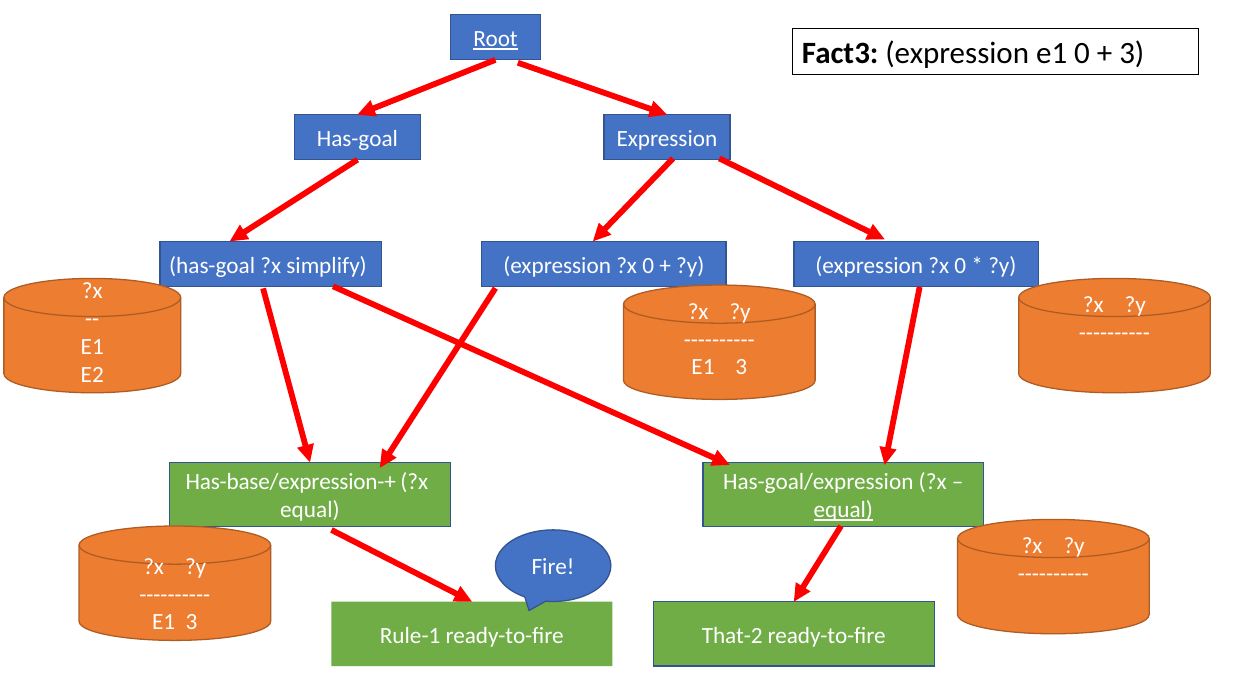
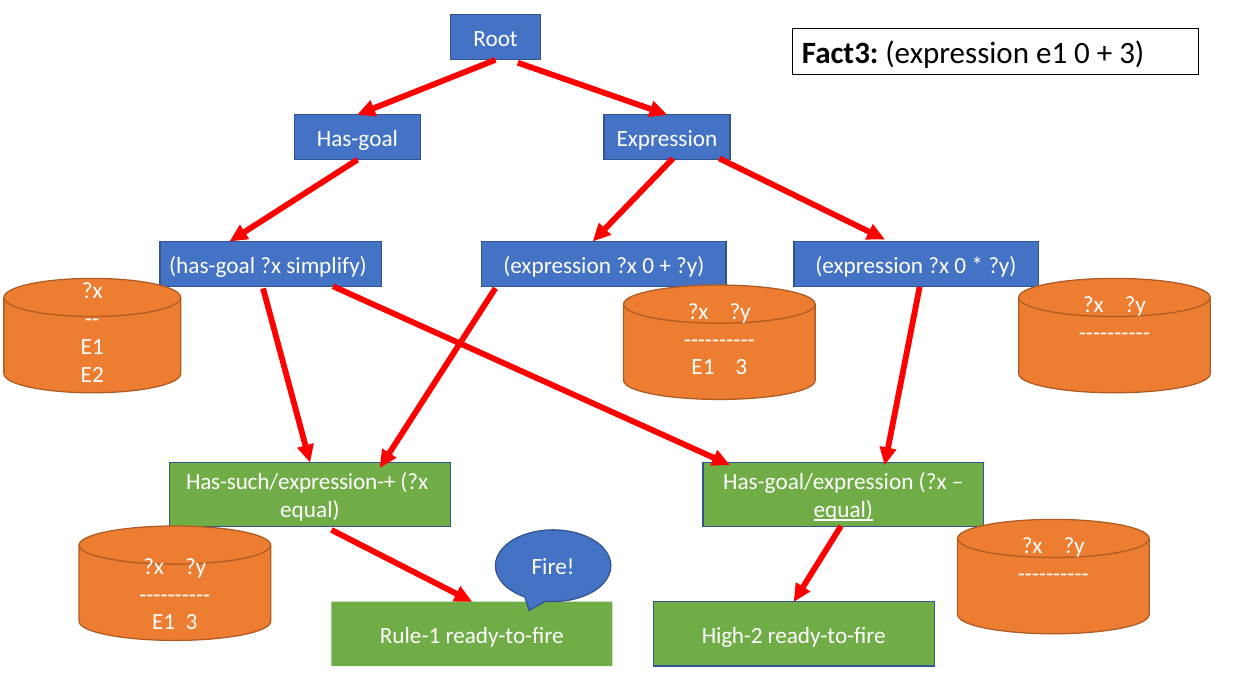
Root underline: present -> none
Has-base/expression-+: Has-base/expression-+ -> Has-such/expression-+
That-2: That-2 -> High-2
